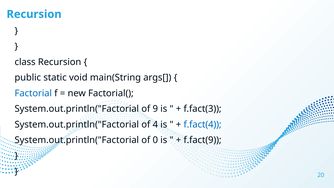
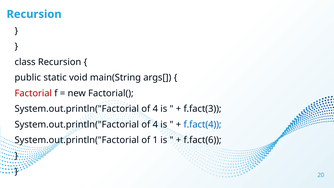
Factorial colour: blue -> red
9 at (155, 109): 9 -> 4
0: 0 -> 1
f.fact(9: f.fact(9 -> f.fact(6
